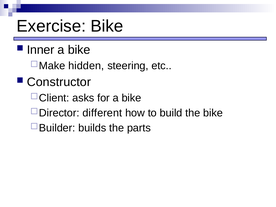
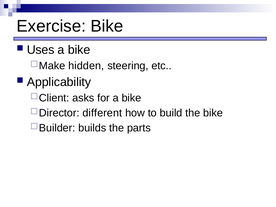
Inner: Inner -> Uses
Constructor: Constructor -> Applicability
